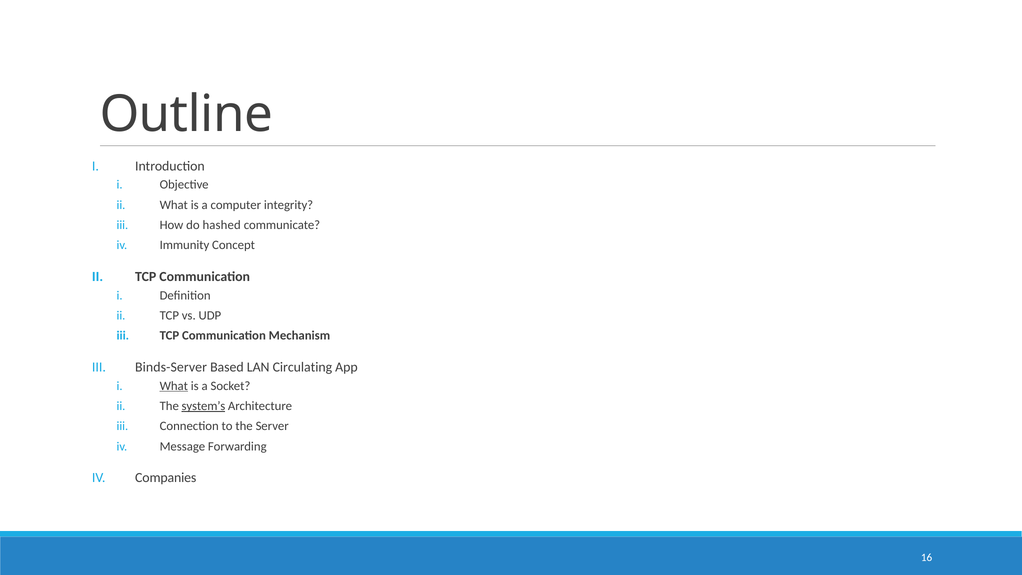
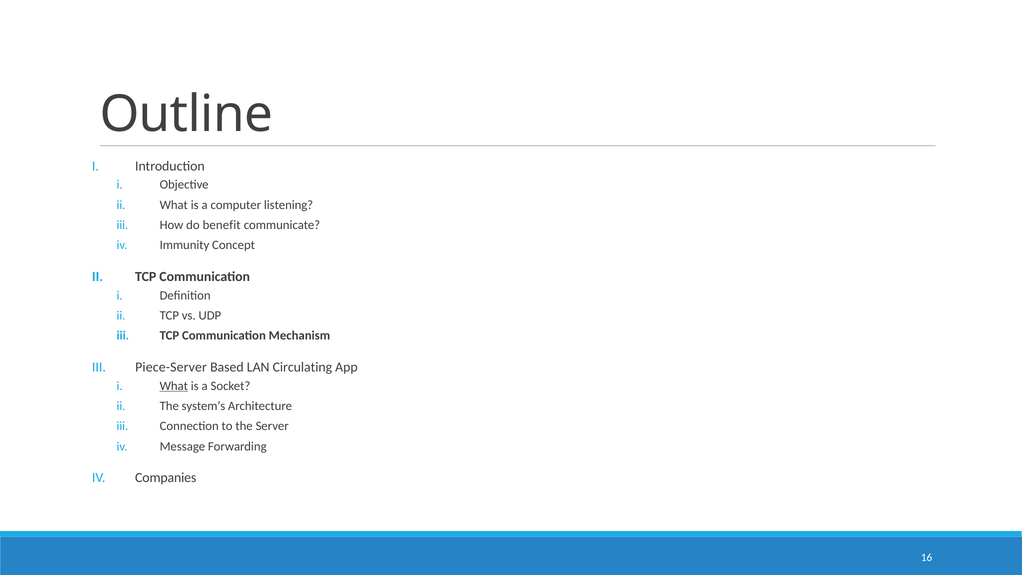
integrity: integrity -> listening
hashed: hashed -> benefit
Binds-Server: Binds-Server -> Piece-Server
system’s underline: present -> none
